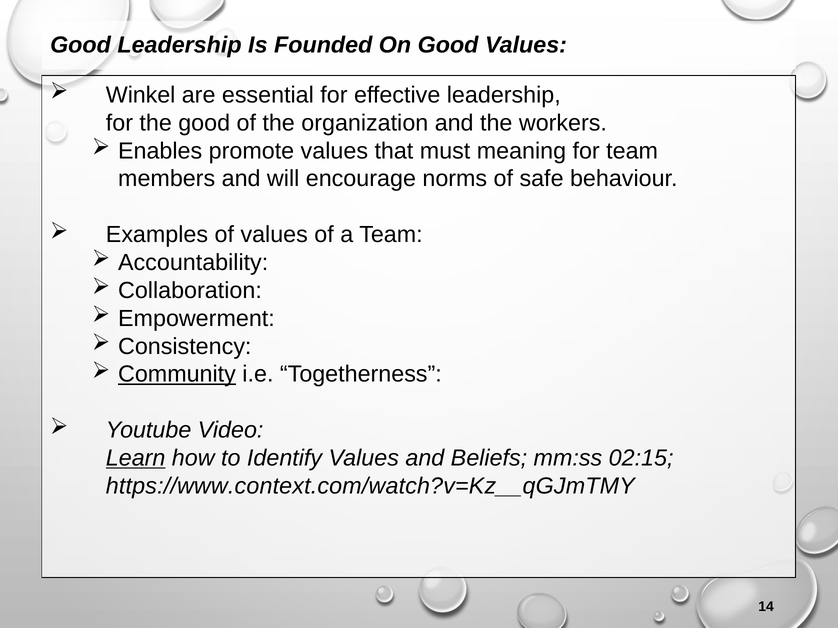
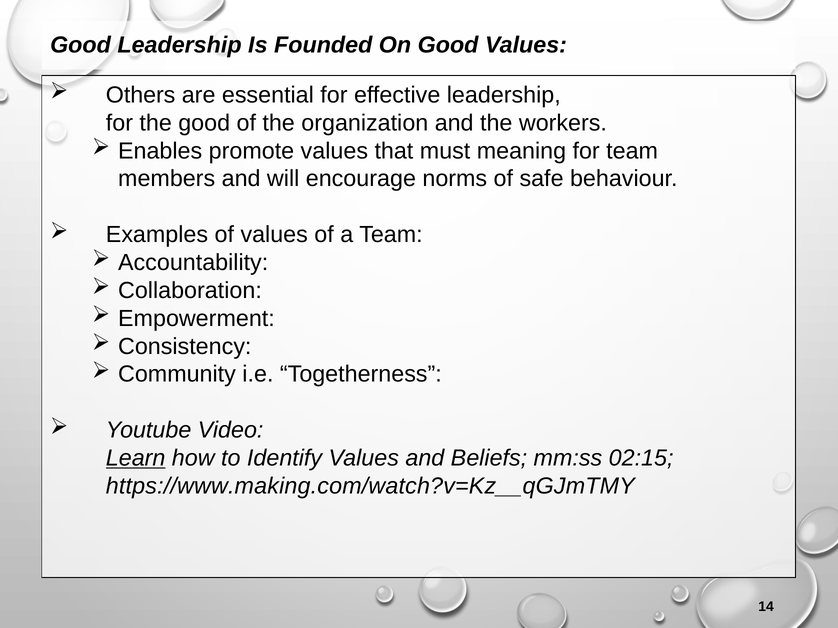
Winkel: Winkel -> Others
Community underline: present -> none
https://www.context.com/watch?v=Kz__qGJmTMY: https://www.context.com/watch?v=Kz__qGJmTMY -> https://www.making.com/watch?v=Kz__qGJmTMY
